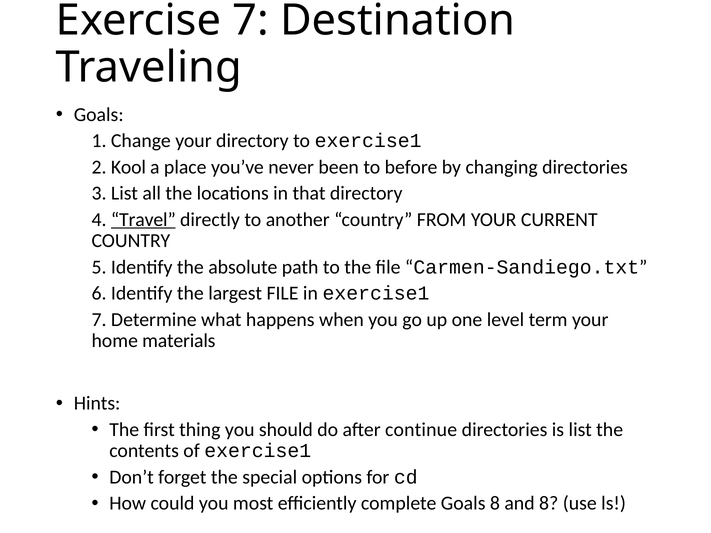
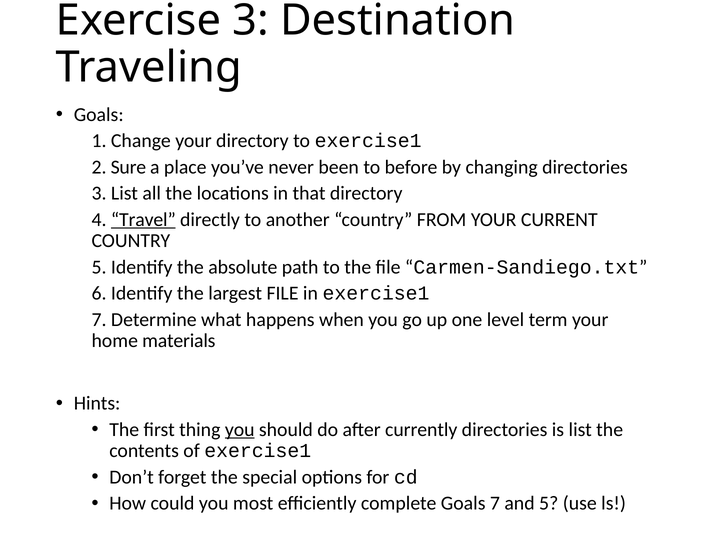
Exercise 7: 7 -> 3
Kool: Kool -> Sure
you at (240, 430) underline: none -> present
continue: continue -> currently
Goals 8: 8 -> 7
and 8: 8 -> 5
